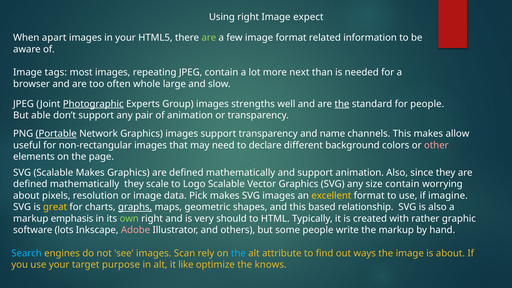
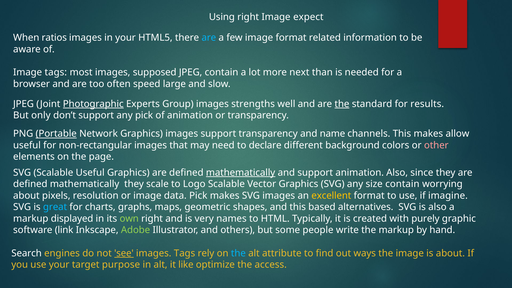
apart: apart -> ratios
are at (209, 38) colour: light green -> light blue
repeating: repeating -> supposed
whole: whole -> speed
for people: people -> results
able: able -> only
any pair: pair -> pick
Scalable Makes: Makes -> Useful
mathematically at (241, 173) underline: none -> present
great colour: yellow -> light blue
graphs underline: present -> none
relationship: relationship -> alternatives
emphasis: emphasis -> displayed
should: should -> names
rather: rather -> purely
lots: lots -> link
Adobe colour: pink -> light green
Search colour: light blue -> white
see underline: none -> present
images Scan: Scan -> Tags
knows: knows -> access
